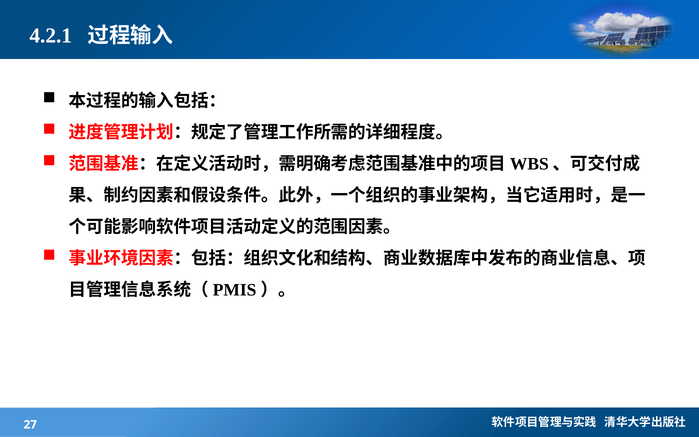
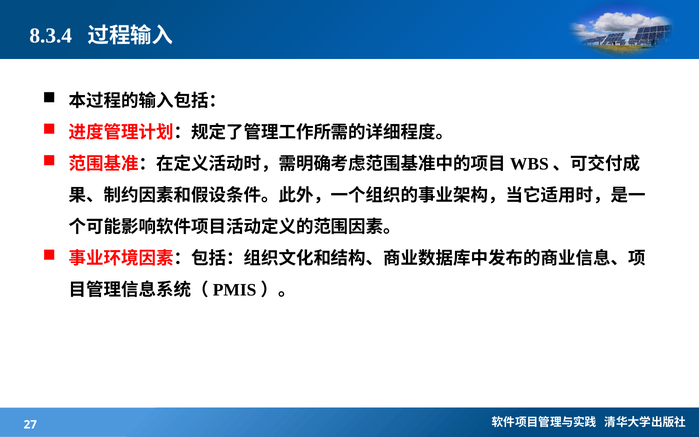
4.2.1: 4.2.1 -> 8.3.4
